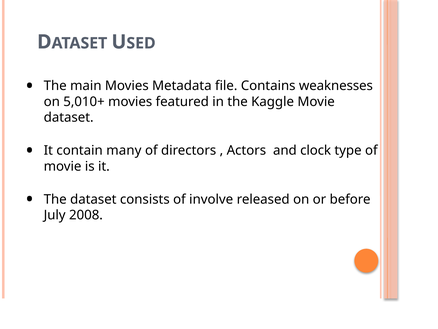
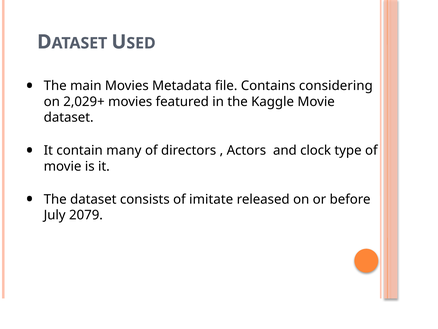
weaknesses: weaknesses -> considering
5,010+: 5,010+ -> 2,029+
involve: involve -> imitate
2008: 2008 -> 2079
